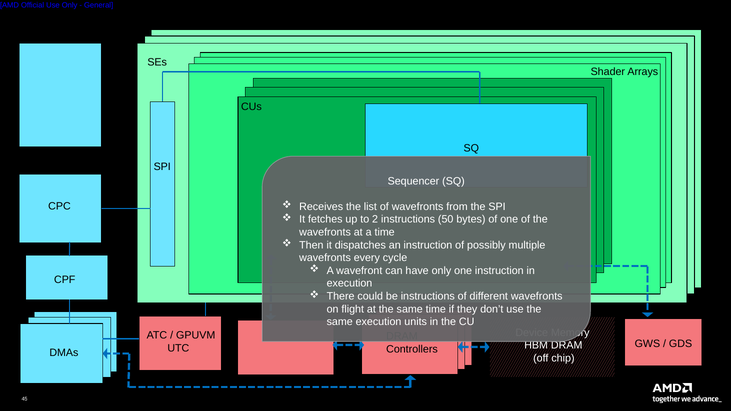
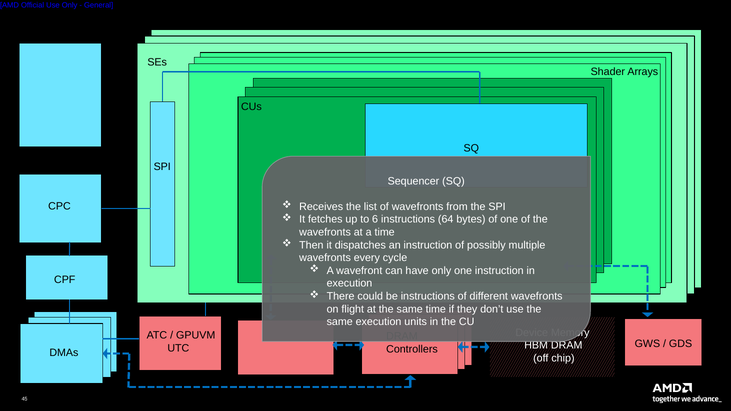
2: 2 -> 6
50: 50 -> 64
